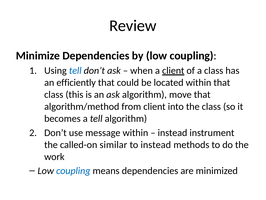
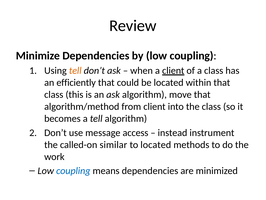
tell at (75, 70) colour: blue -> orange
message within: within -> access
to instead: instead -> located
